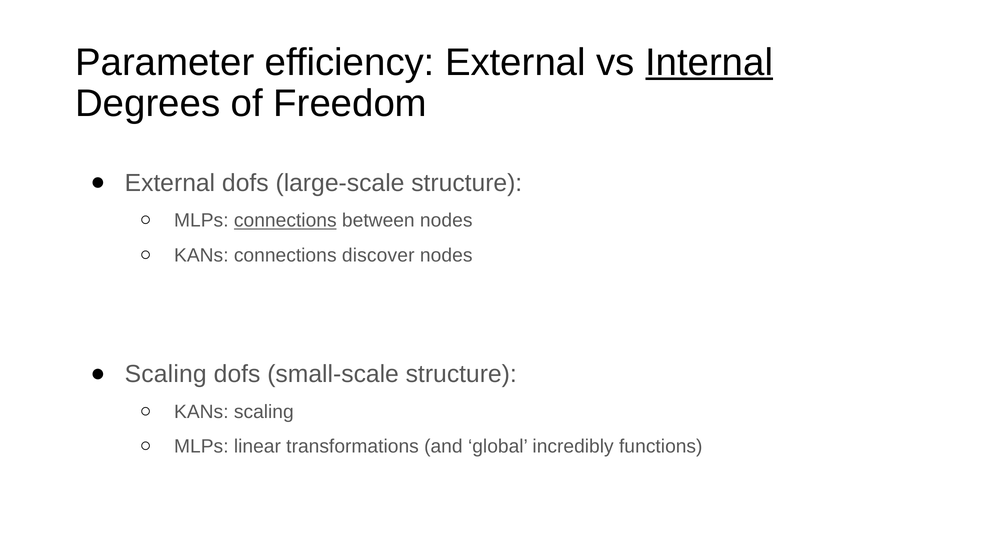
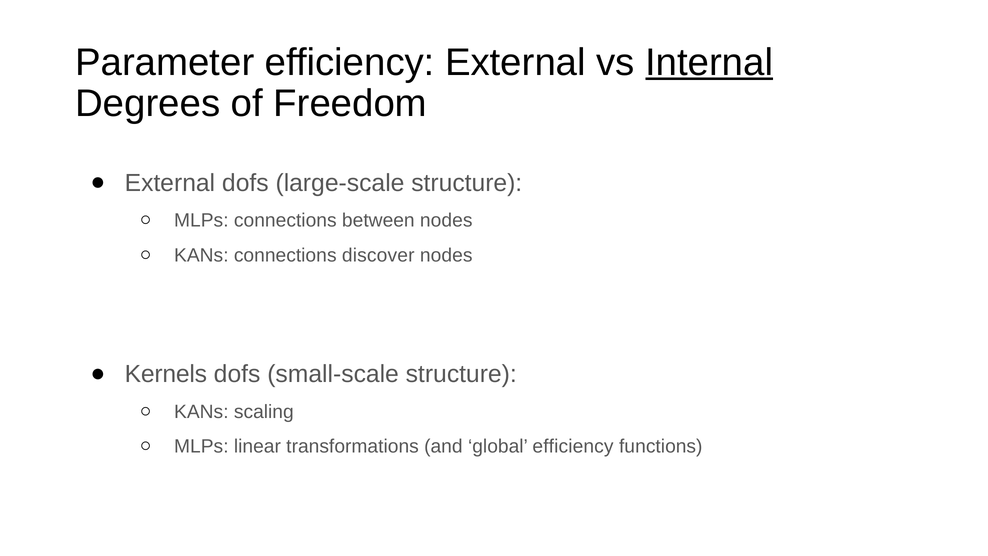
connections at (285, 221) underline: present -> none
Scaling at (166, 374): Scaling -> Kernels
global incredibly: incredibly -> efficiency
